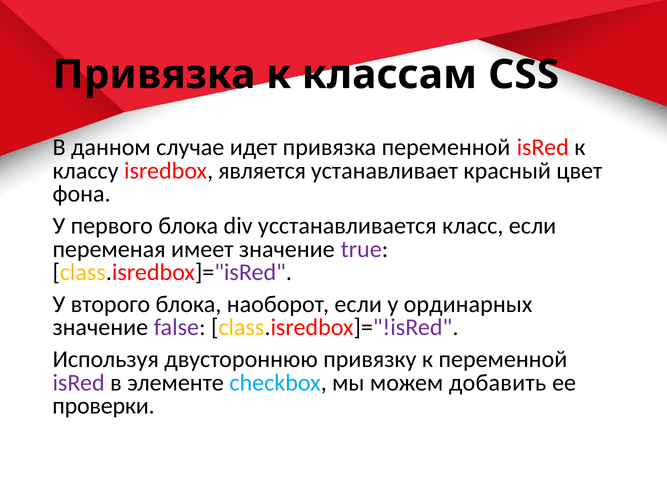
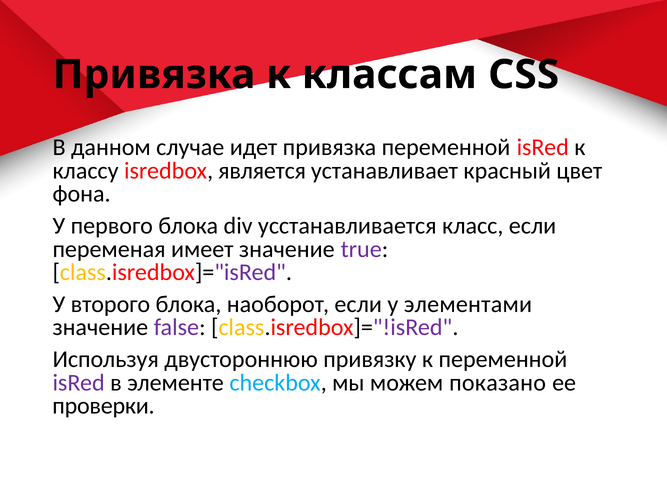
ординарных: ординарных -> элементами
добавить: добавить -> показано
